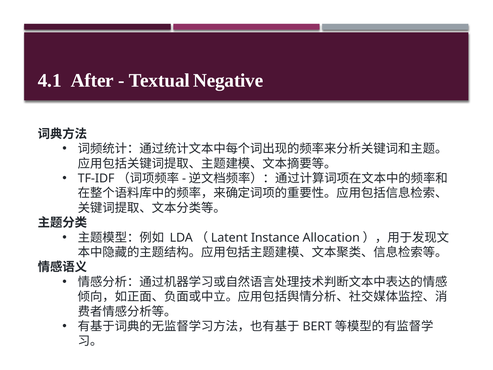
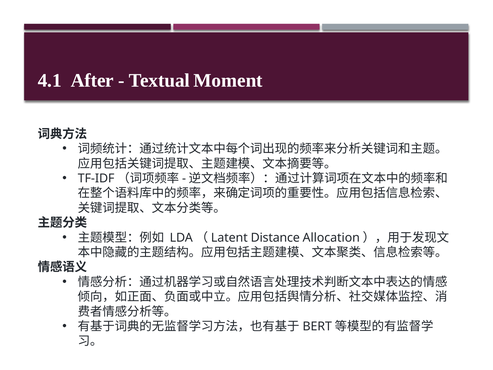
Negative: Negative -> Moment
Instance: Instance -> Distance
